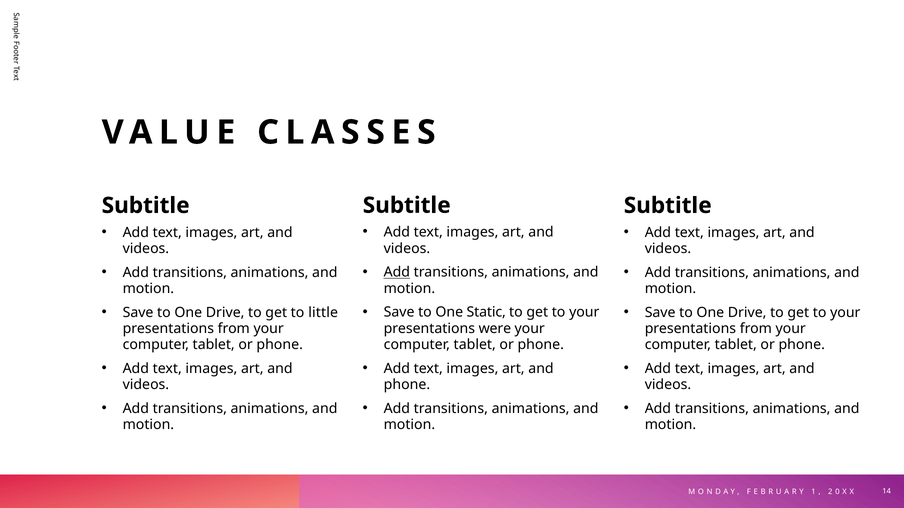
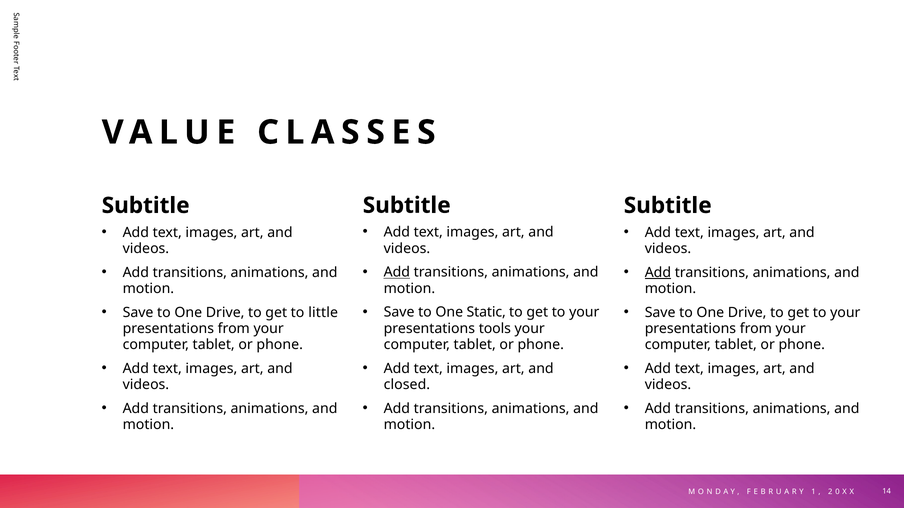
Add at (658, 273) underline: none -> present
were: were -> tools
phone at (407, 385): phone -> closed
